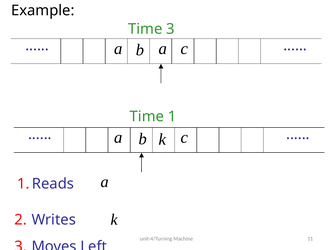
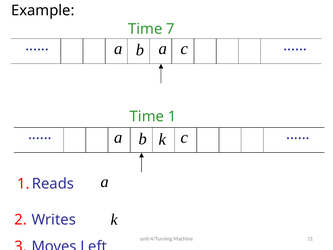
Time 3: 3 -> 7
